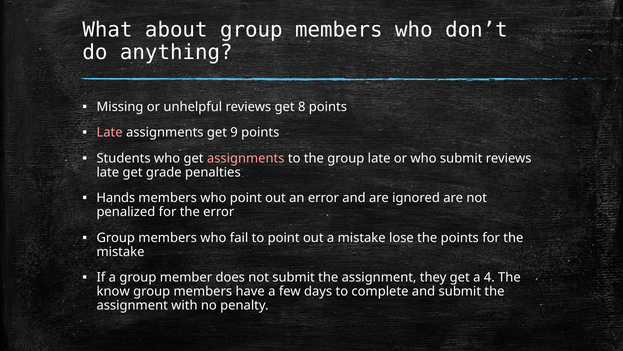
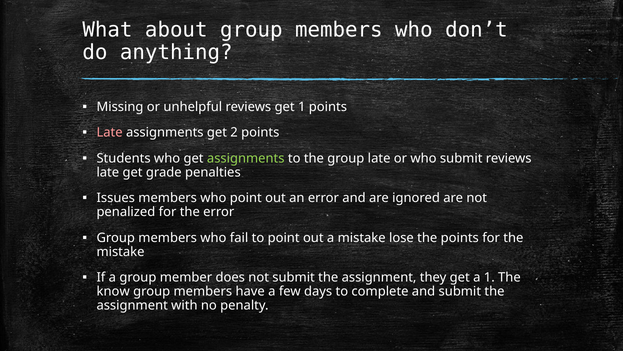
get 8: 8 -> 1
9: 9 -> 2
assignments at (246, 158) colour: pink -> light green
Hands: Hands -> Issues
a 4: 4 -> 1
